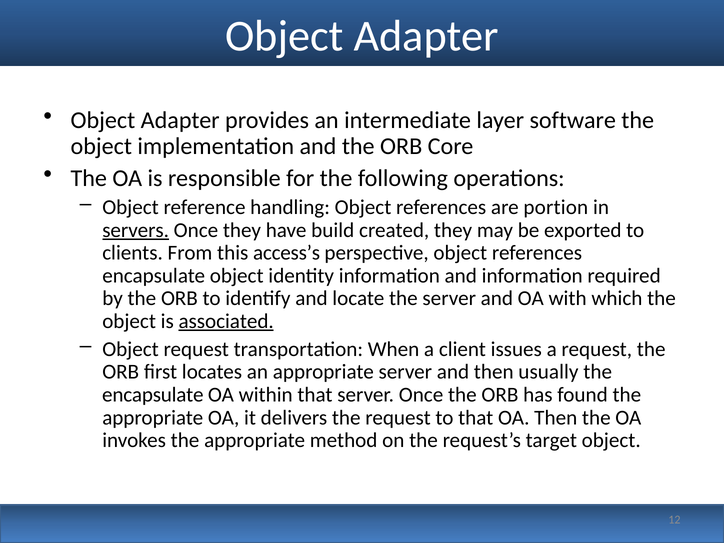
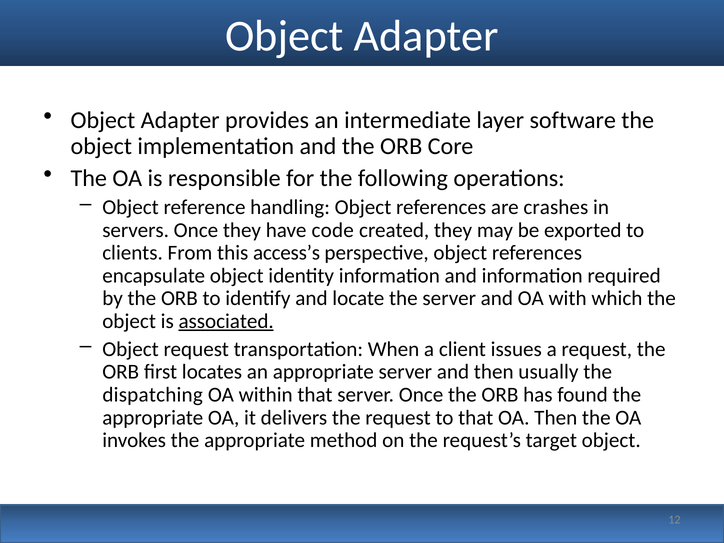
portion: portion -> crashes
servers underline: present -> none
build: build -> code
encapsulate at (153, 395): encapsulate -> dispatching
